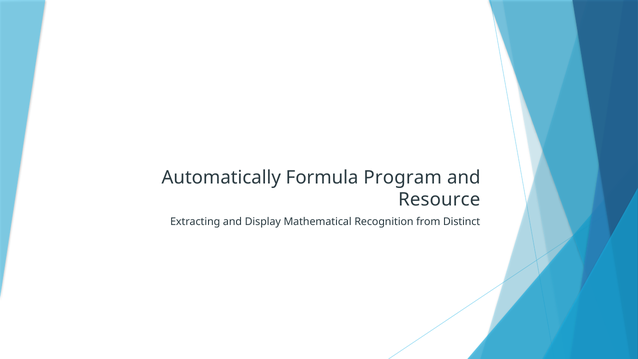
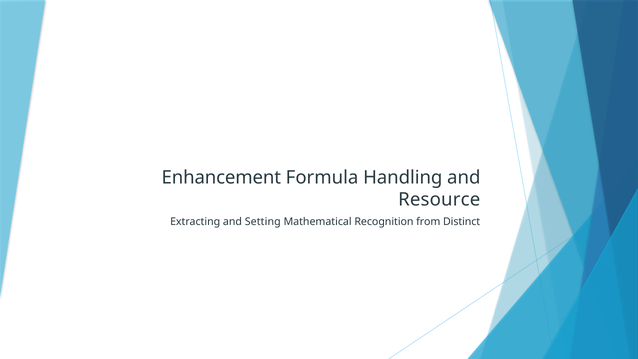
Automatically: Automatically -> Enhancement
Program: Program -> Handling
Display: Display -> Setting
